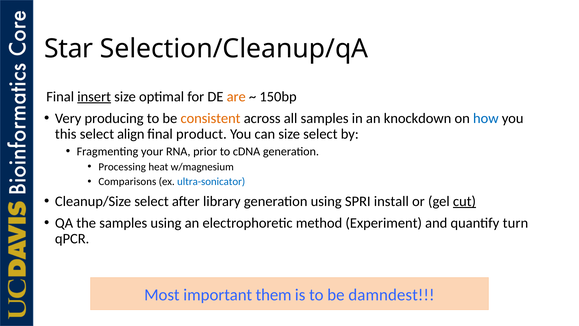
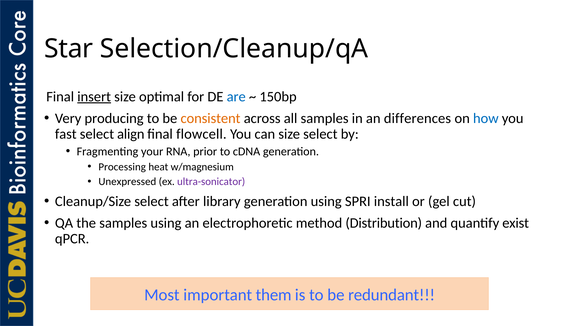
are colour: orange -> blue
knockdown: knockdown -> differences
this: this -> fast
product: product -> flowcell
Comparisons: Comparisons -> Unexpressed
ultra-sonicator colour: blue -> purple
cut underline: present -> none
Experiment: Experiment -> Distribution
turn: turn -> exist
damndest: damndest -> redundant
